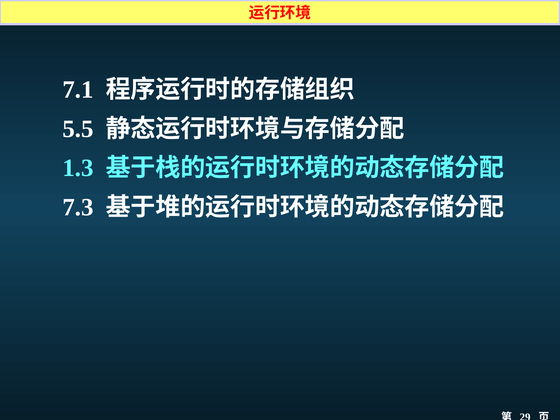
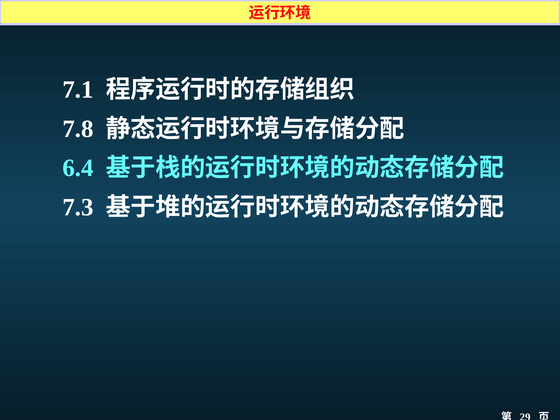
5.5: 5.5 -> 7.8
1.3: 1.3 -> 6.4
